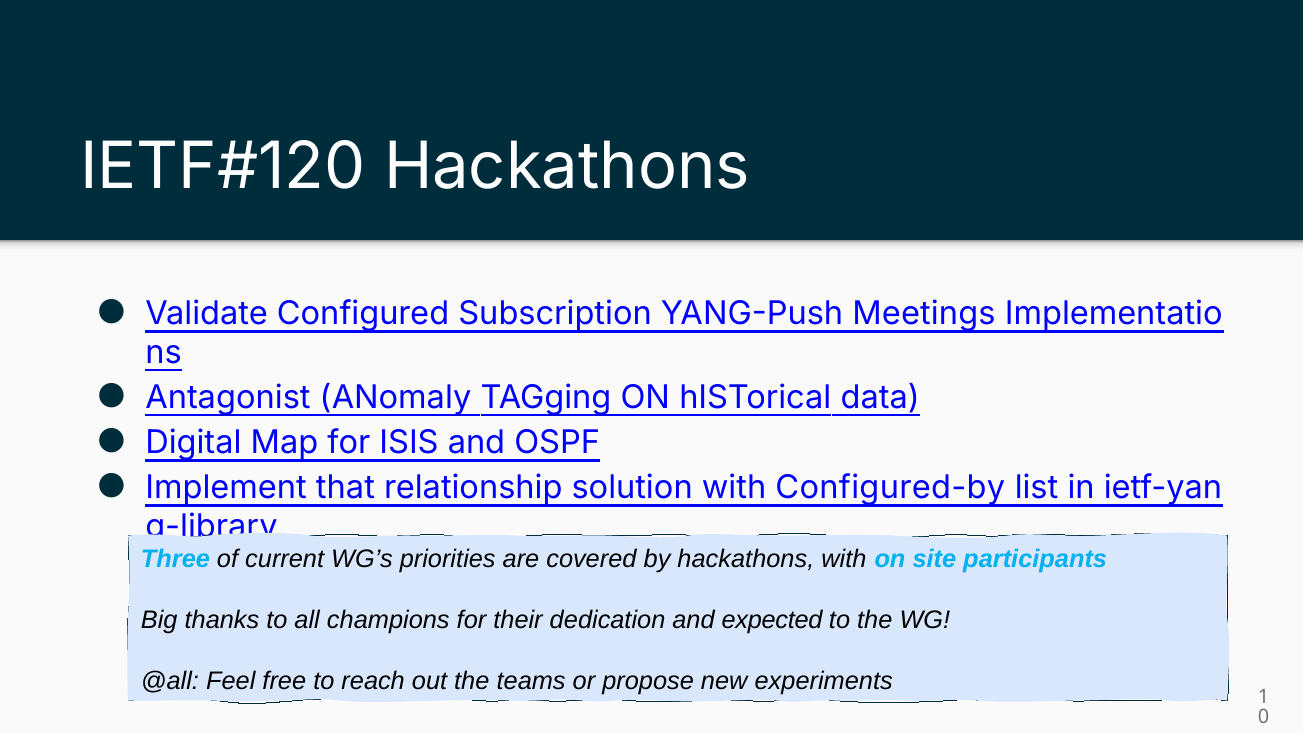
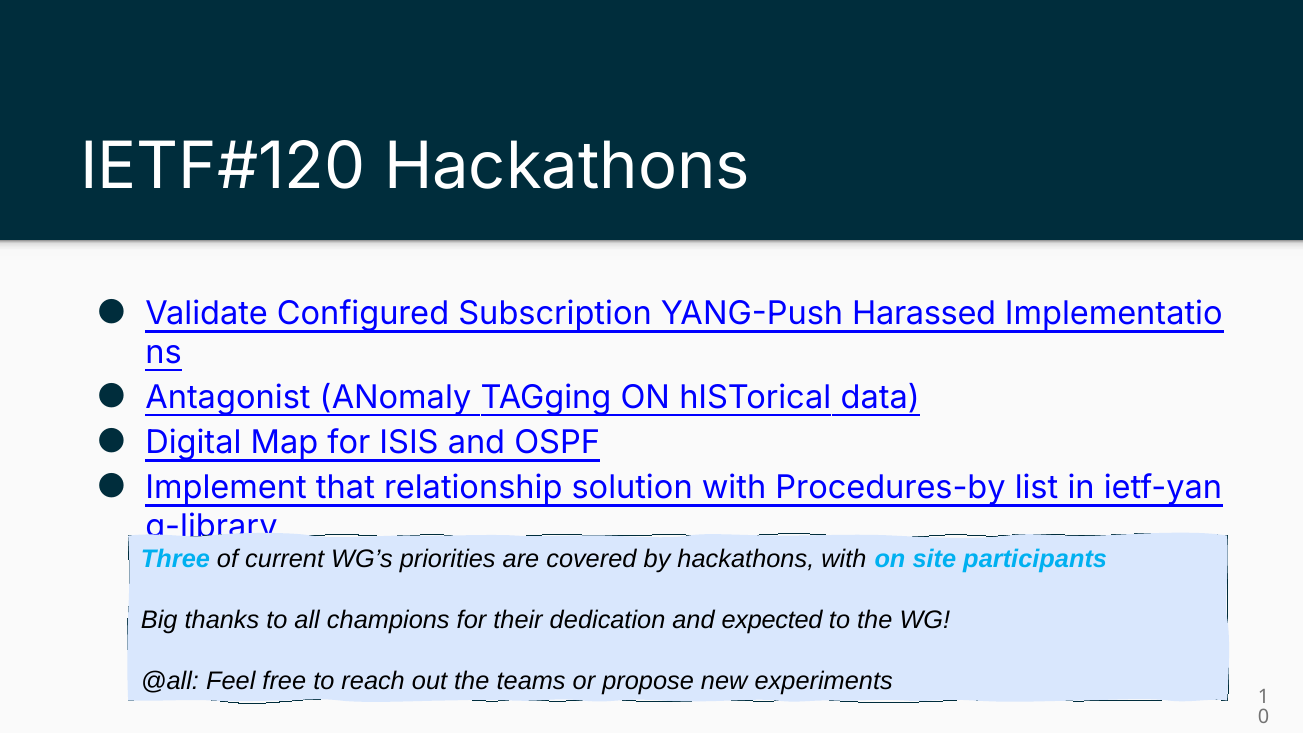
Meetings: Meetings -> Harassed
Configured-by: Configured-by -> Procedures-by
